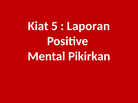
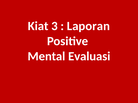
5: 5 -> 3
Pikirkan: Pikirkan -> Evaluasi
